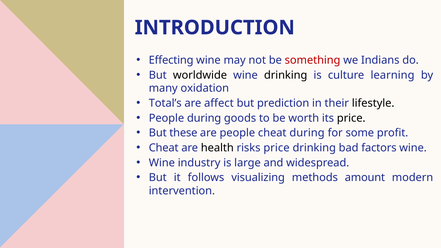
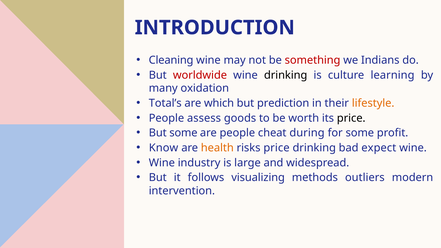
Effecting: Effecting -> Cleaning
worldwide colour: black -> red
affect: affect -> which
lifestyle colour: black -> orange
People during: during -> assess
But these: these -> some
Cheat at (164, 148): Cheat -> Know
health colour: black -> orange
factors: factors -> expect
amount: amount -> outliers
